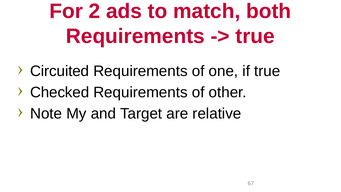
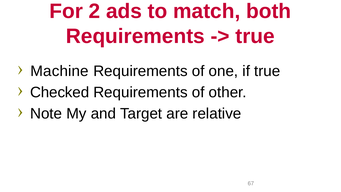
Circuited: Circuited -> Machine
